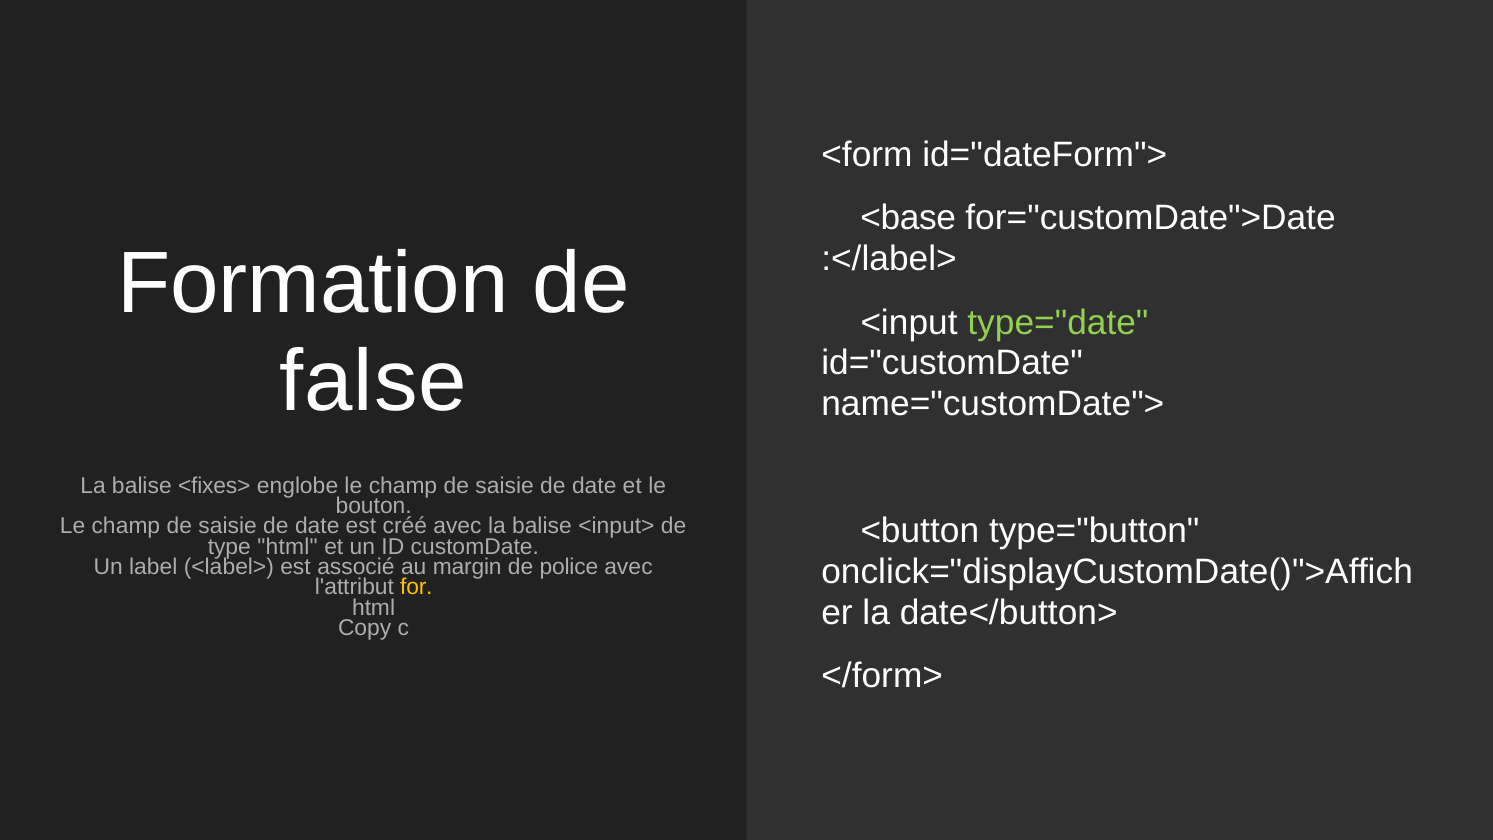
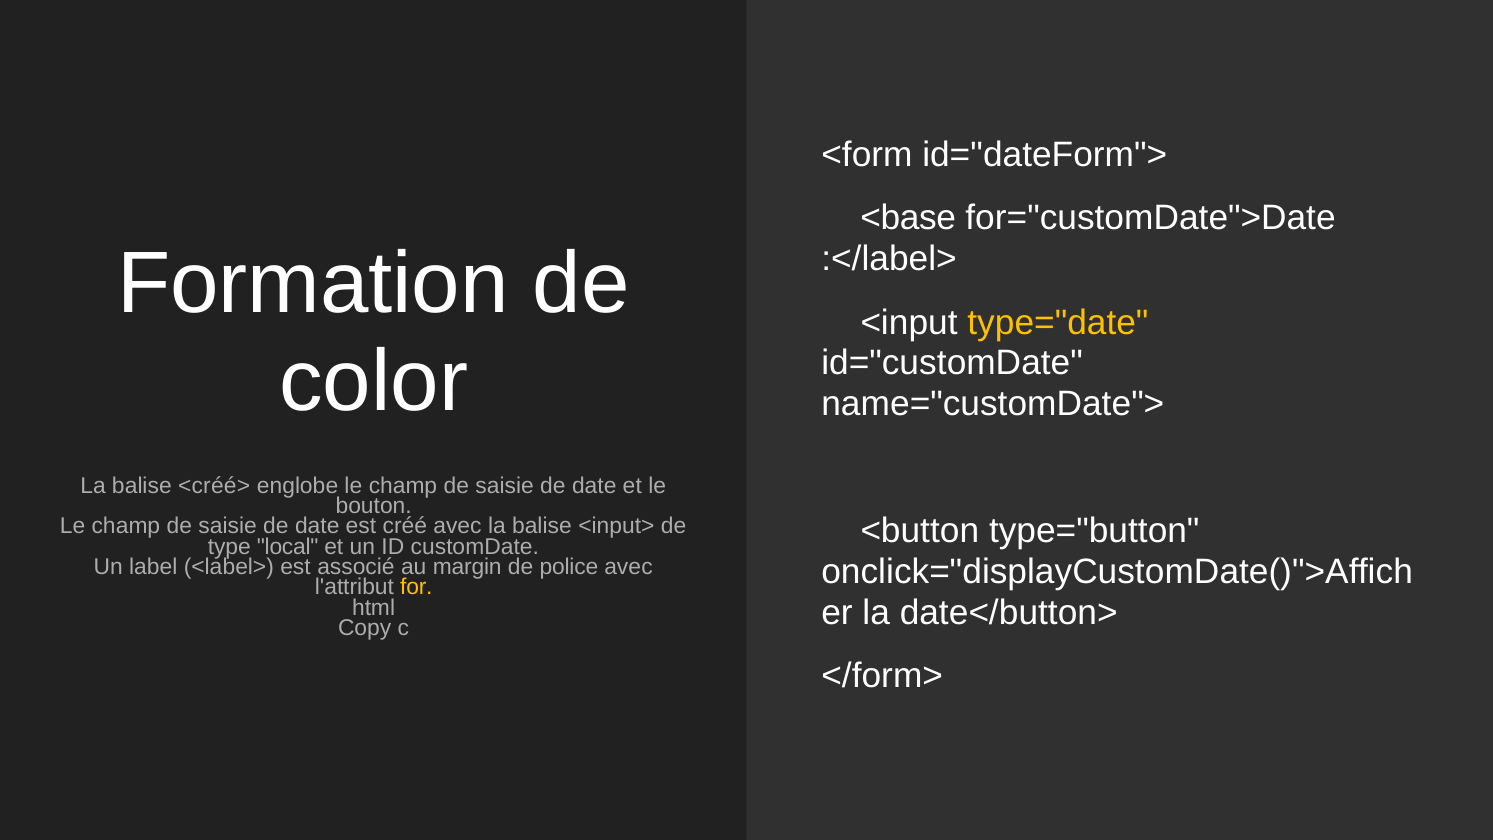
type="date colour: light green -> yellow
false: false -> color
<fixes>: <fixes> -> <créé>
type html: html -> local
